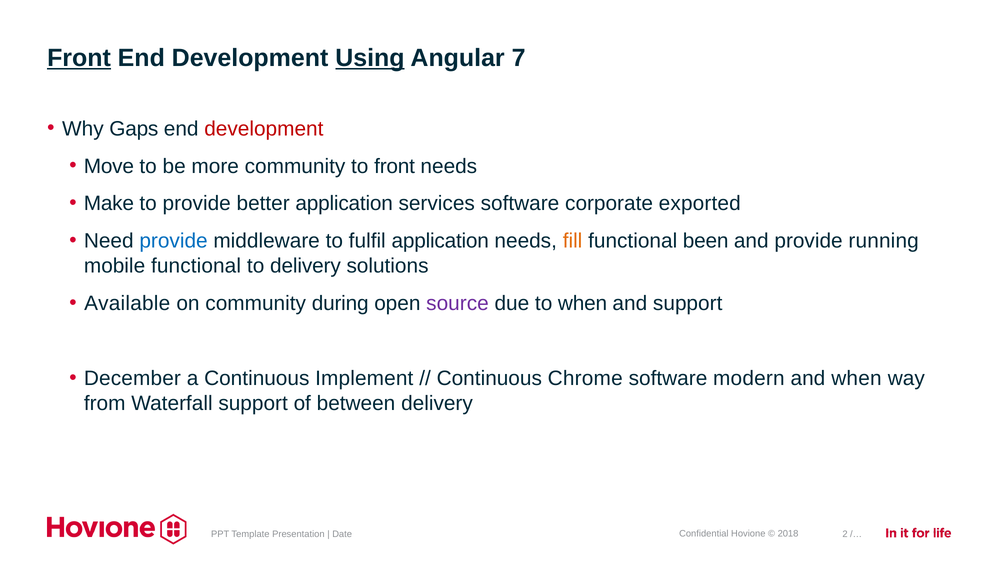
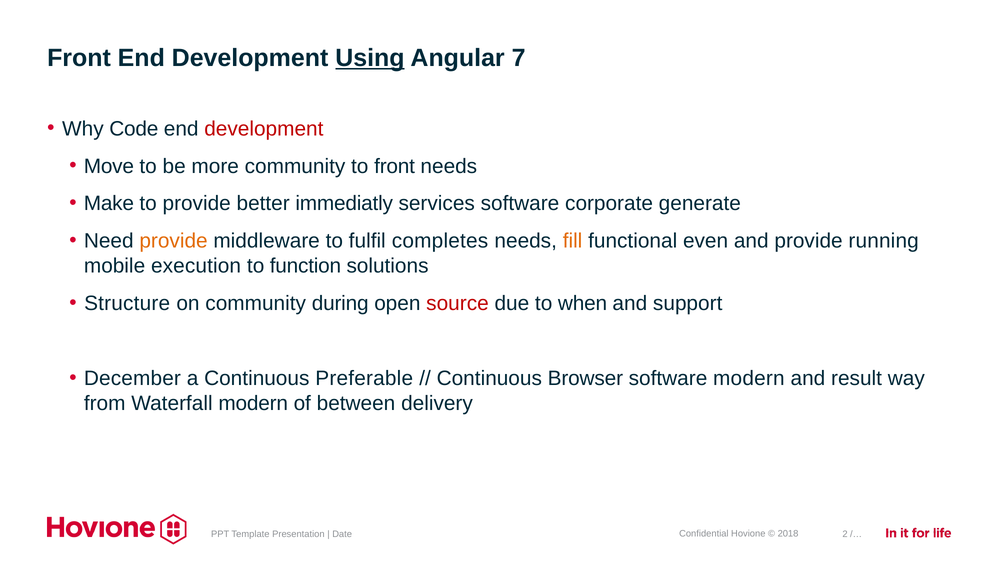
Front at (79, 58) underline: present -> none
Gaps: Gaps -> Code
better application: application -> immediatly
exported: exported -> generate
provide at (174, 241) colour: blue -> orange
fulfil application: application -> completes
been: been -> even
mobile functional: functional -> execution
to delivery: delivery -> function
Available: Available -> Structure
source colour: purple -> red
Implement: Implement -> Preferable
Chrome: Chrome -> Browser
and when: when -> result
Waterfall support: support -> modern
